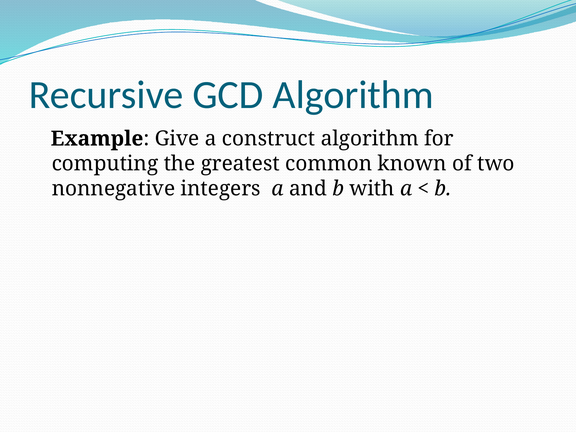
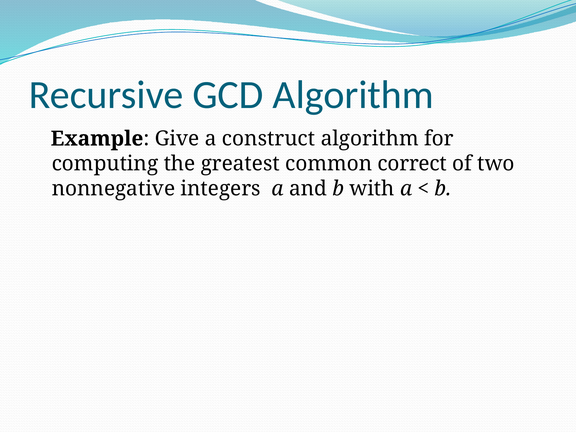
known: known -> correct
